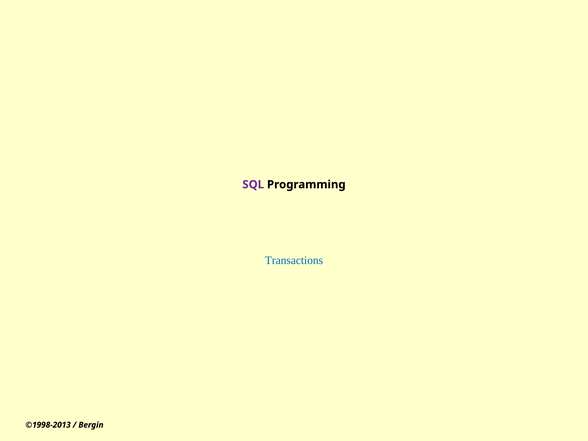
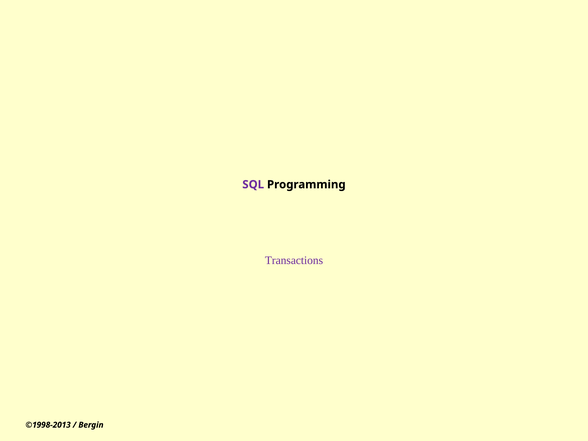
Transactions colour: blue -> purple
